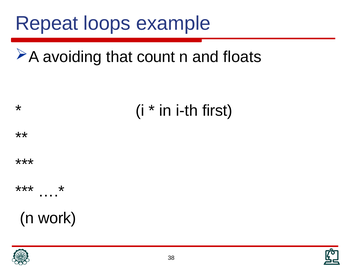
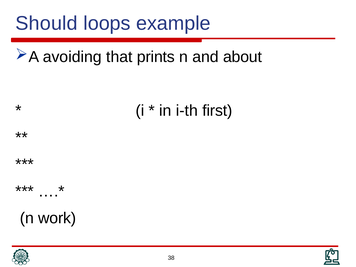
Repeat: Repeat -> Should
count: count -> prints
floats: floats -> about
